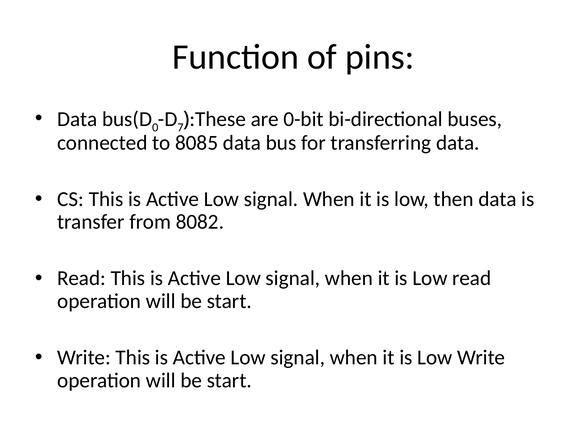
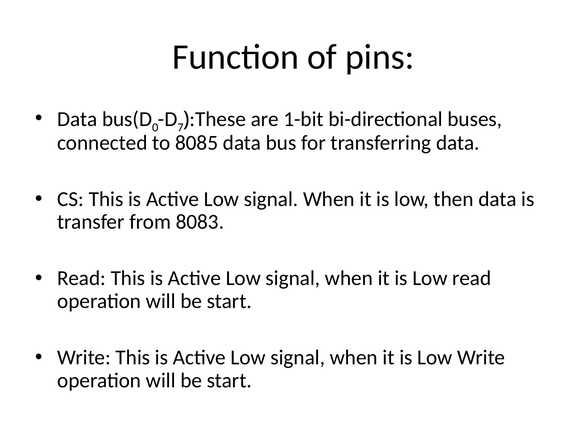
0-bit: 0-bit -> 1-bit
8082: 8082 -> 8083
